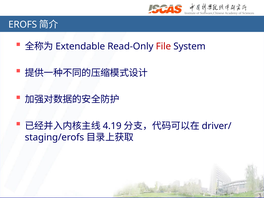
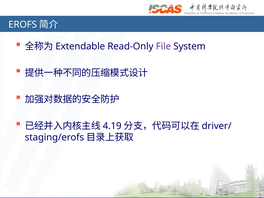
File colour: red -> purple
